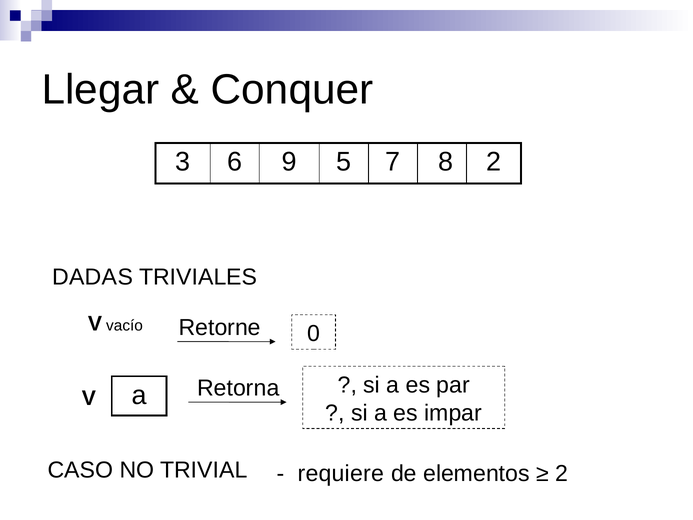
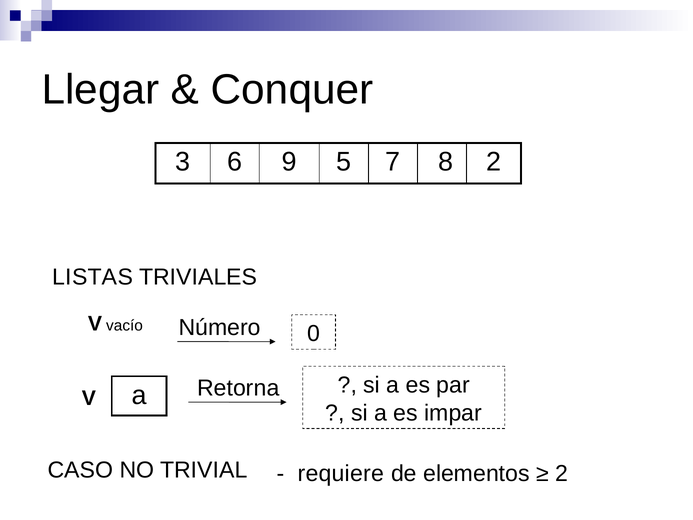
DADAS: DADAS -> LISTAS
Retorne: Retorne -> Número
